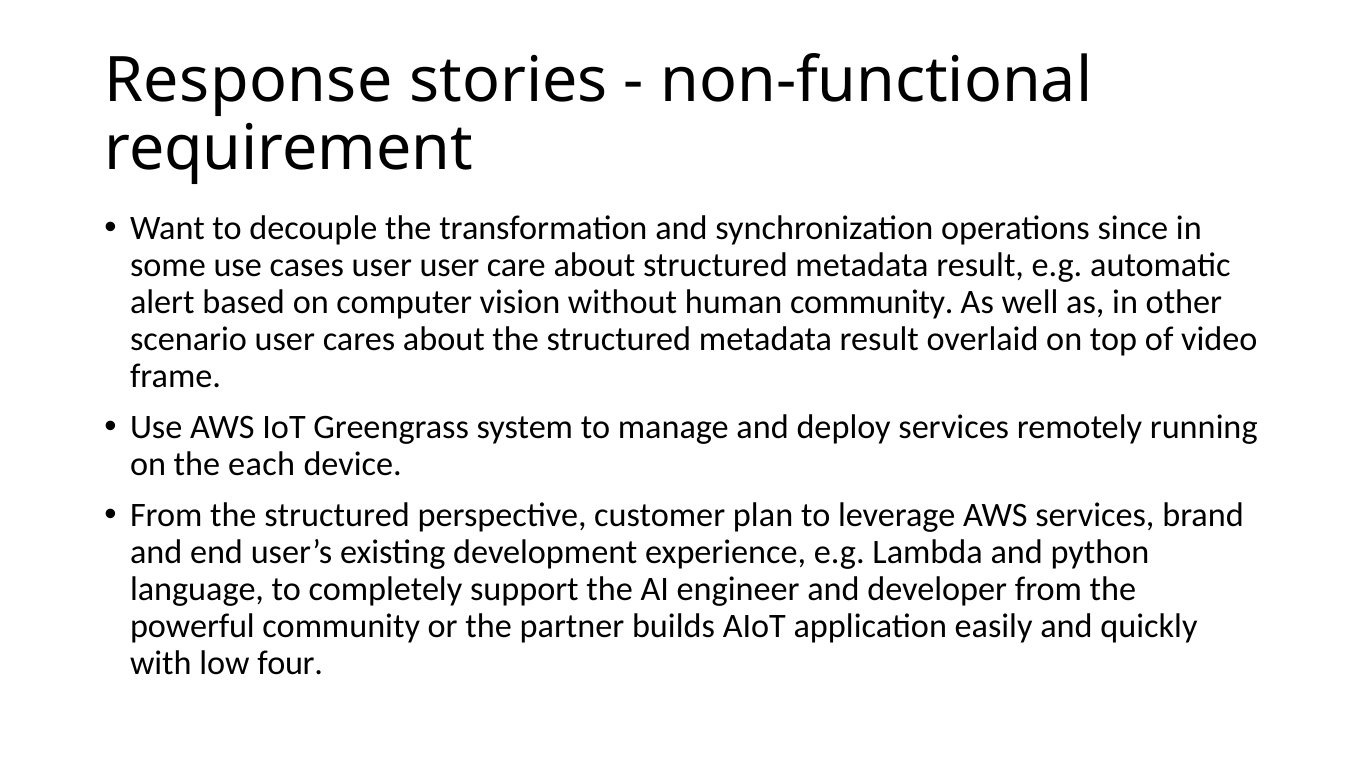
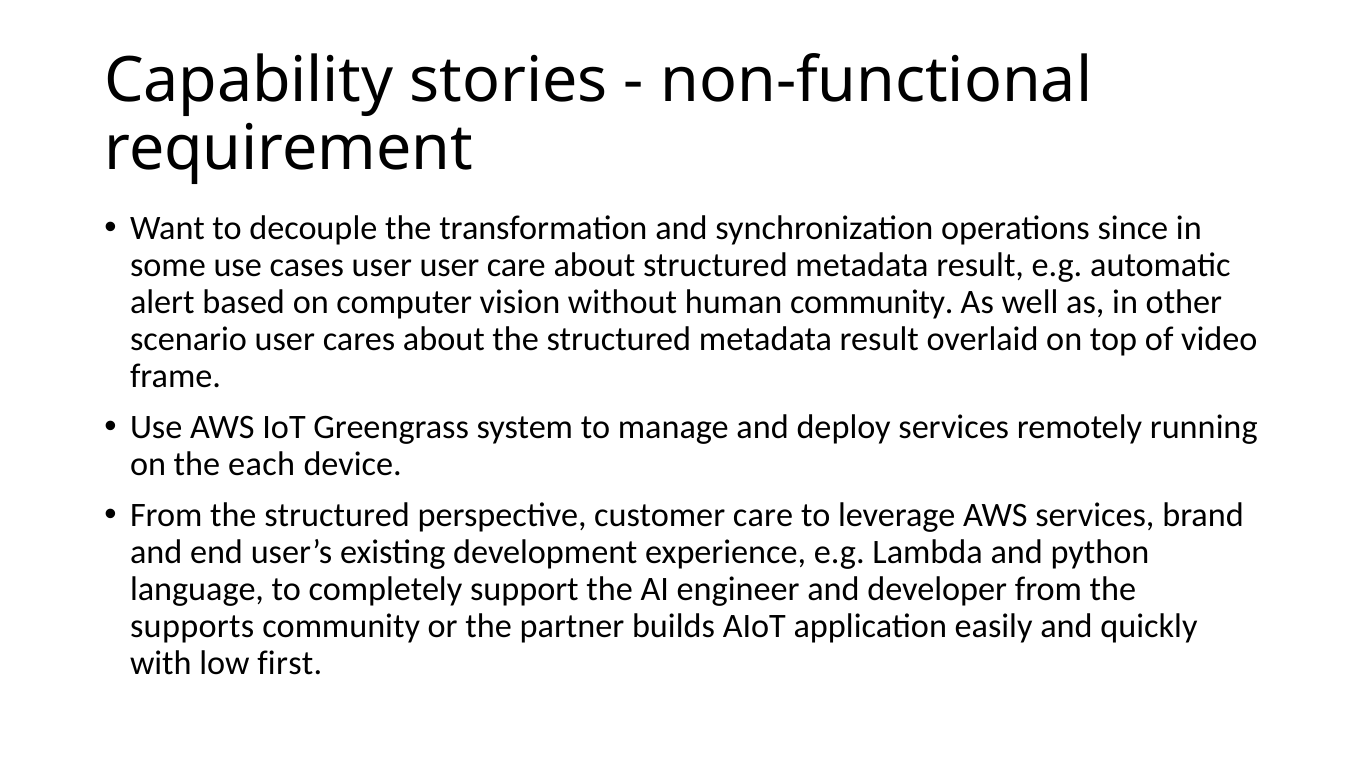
Response: Response -> Capability
customer plan: plan -> care
powerful: powerful -> supports
four: four -> first
